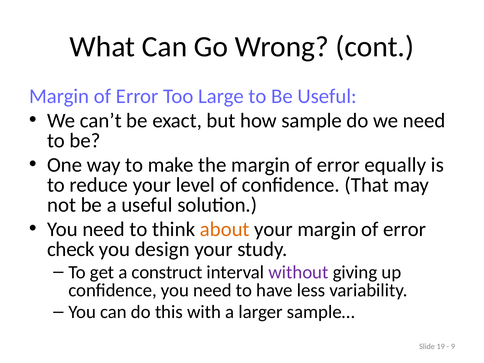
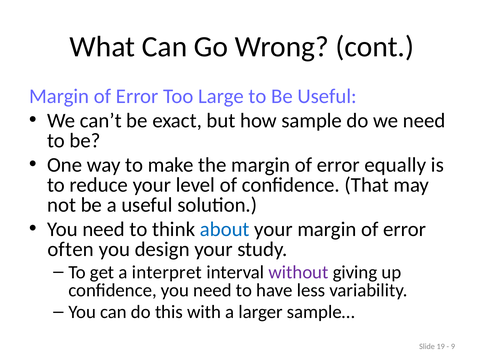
about colour: orange -> blue
check: check -> often
construct: construct -> interpret
